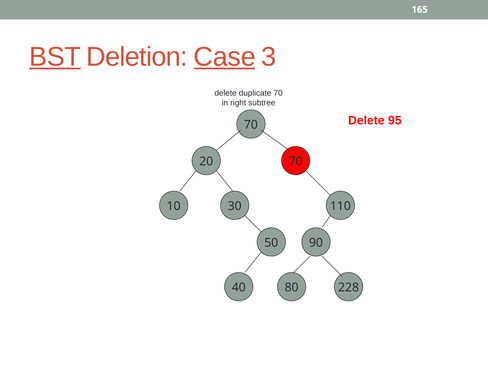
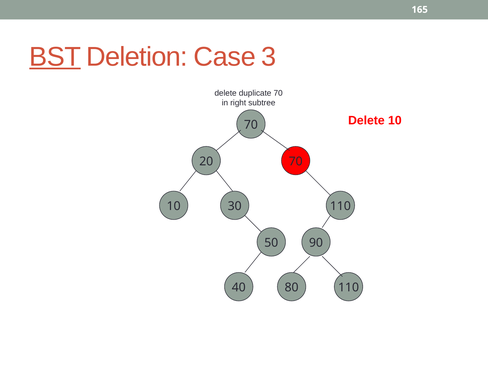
Case underline: present -> none
Delete 95: 95 -> 10
80 228: 228 -> 110
